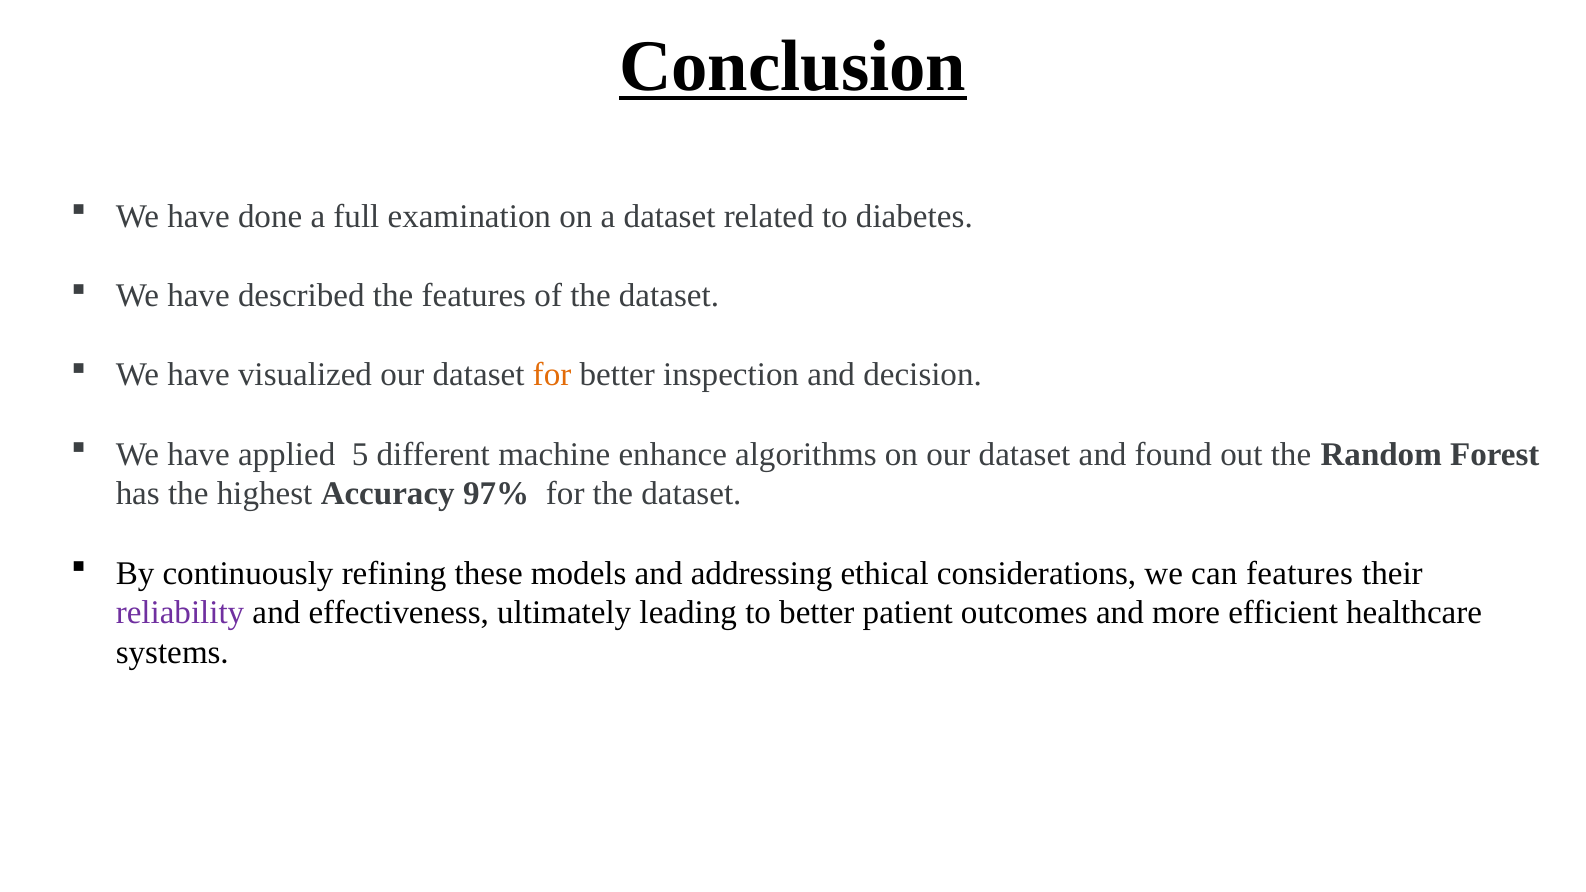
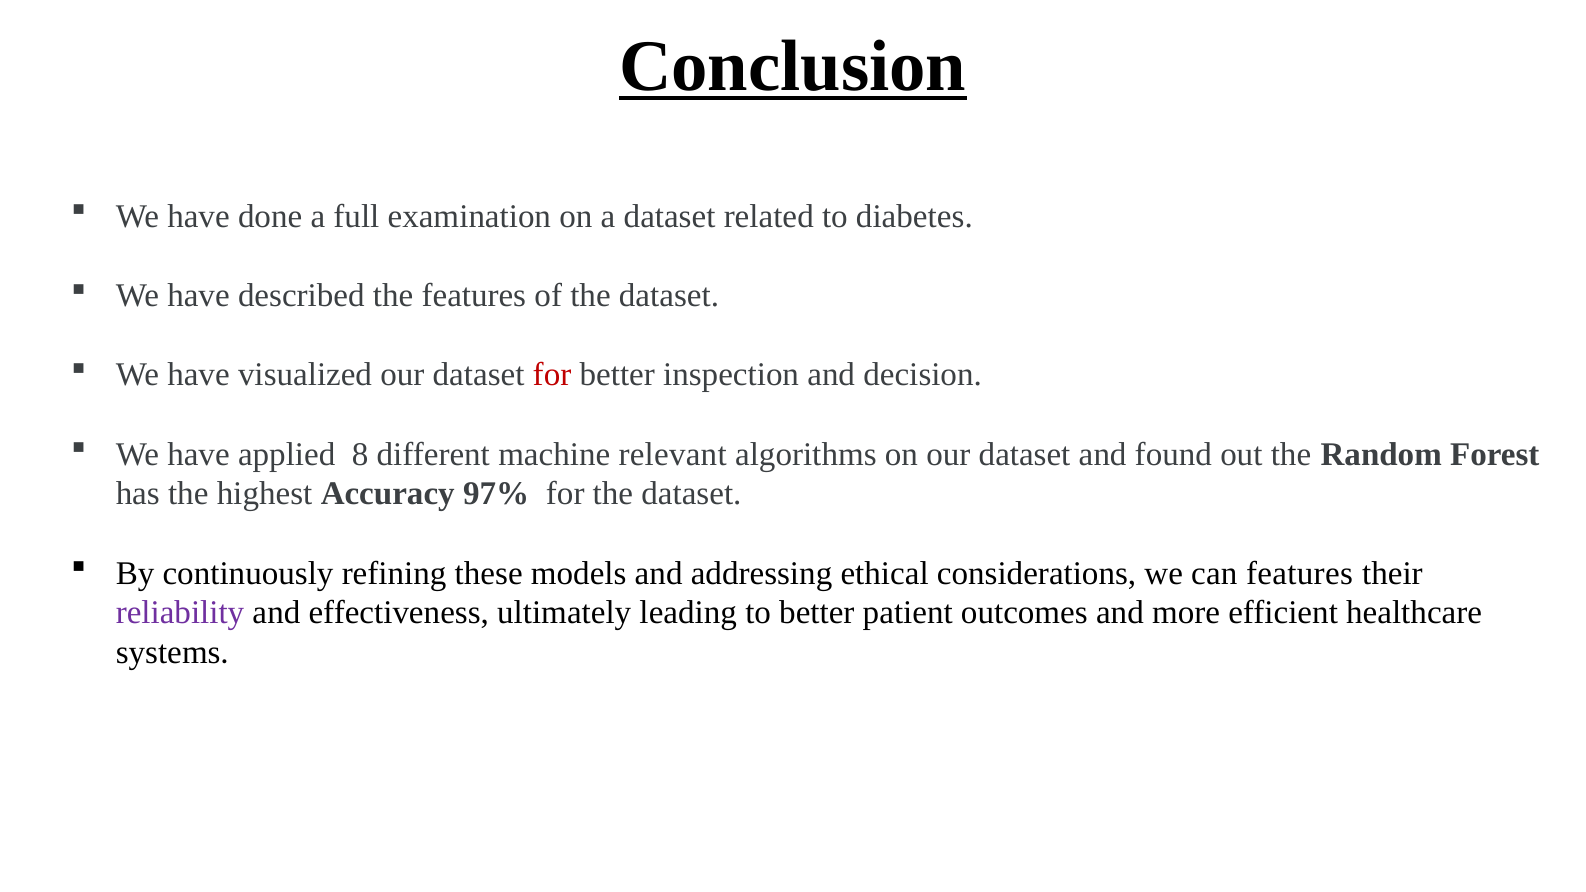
for at (552, 375) colour: orange -> red
5: 5 -> 8
enhance: enhance -> relevant
